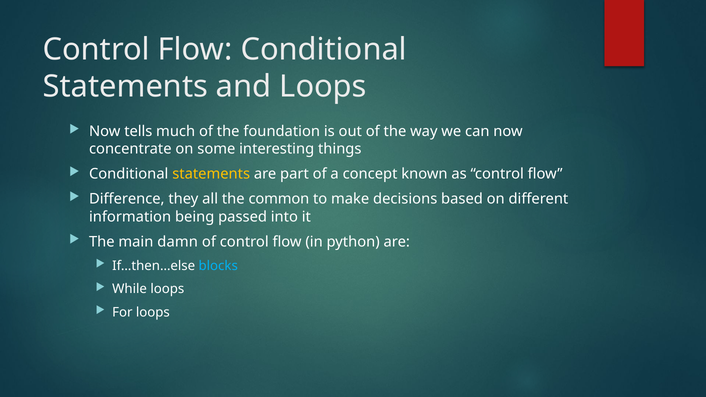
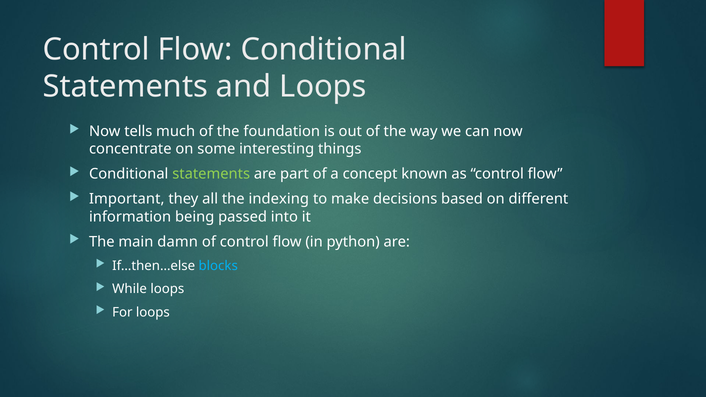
statements at (211, 174) colour: yellow -> light green
Difference: Difference -> Important
common: common -> indexing
